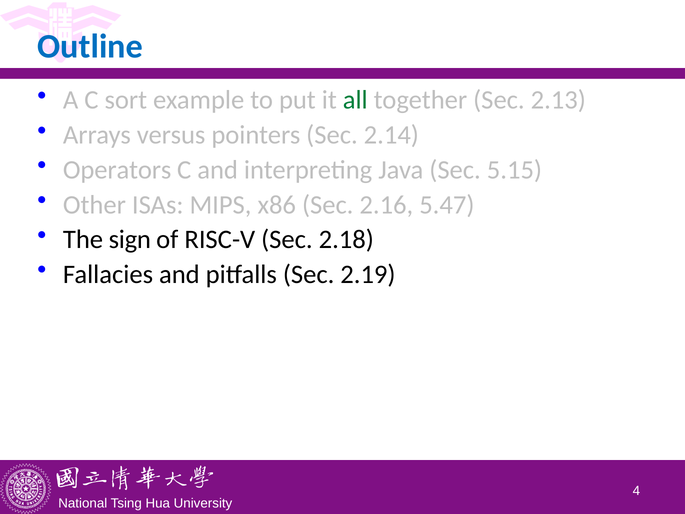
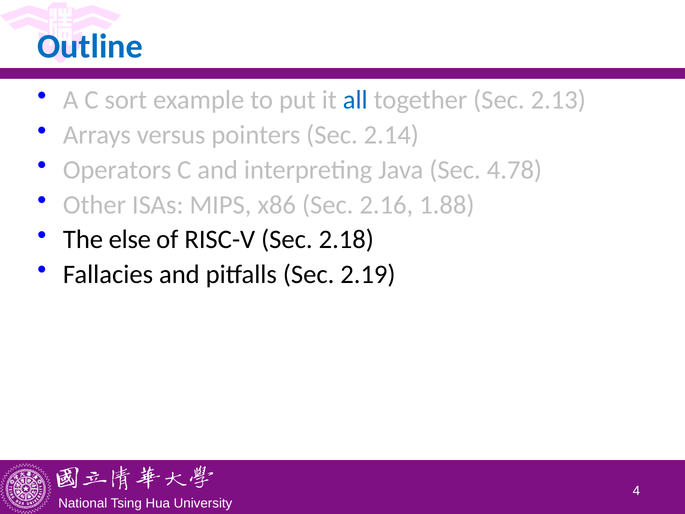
all colour: green -> blue
5.15: 5.15 -> 4.78
5.47: 5.47 -> 1.88
sign: sign -> else
